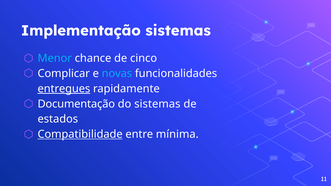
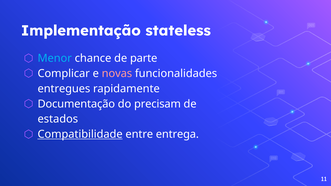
Implementação sistemas: sistemas -> stateless
cinco: cinco -> parte
novas colour: light blue -> pink
entregues underline: present -> none
do sistemas: sistemas -> precisam
mínima: mínima -> entrega
